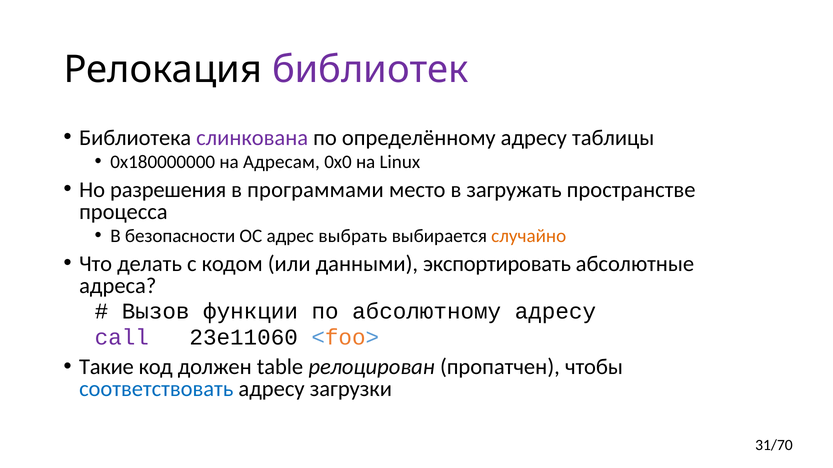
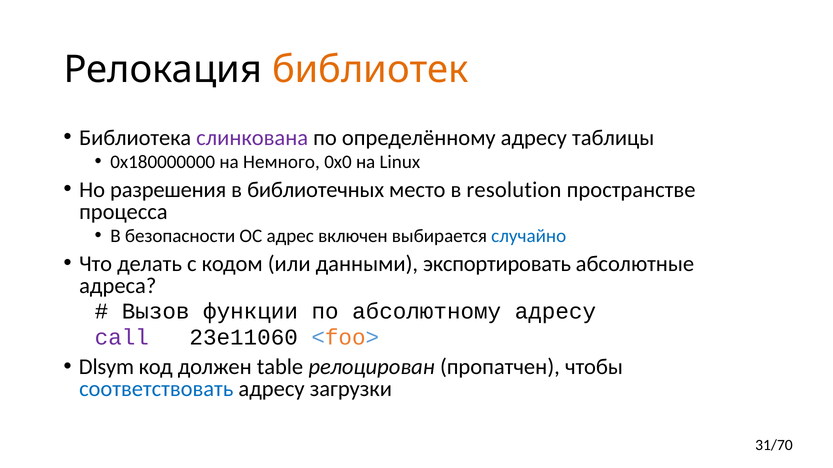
библиотек colour: purple -> orange
Адресам: Адресам -> Немного
программами: программами -> библиотечных
загружать: загружать -> resolution
выбрать: выбрать -> включен
случайно colour: orange -> blue
Такие: Такие -> Dlsym
